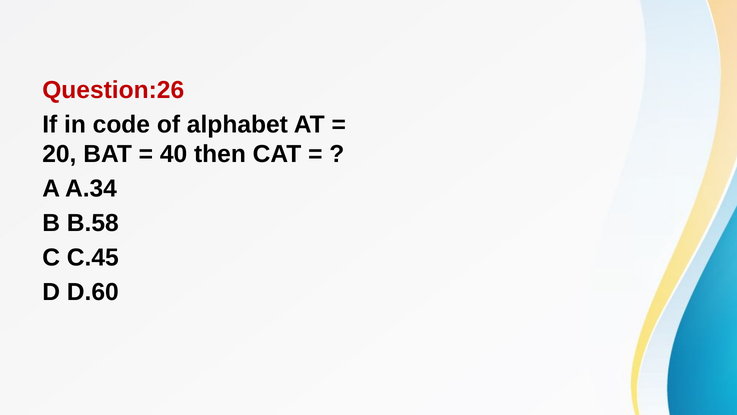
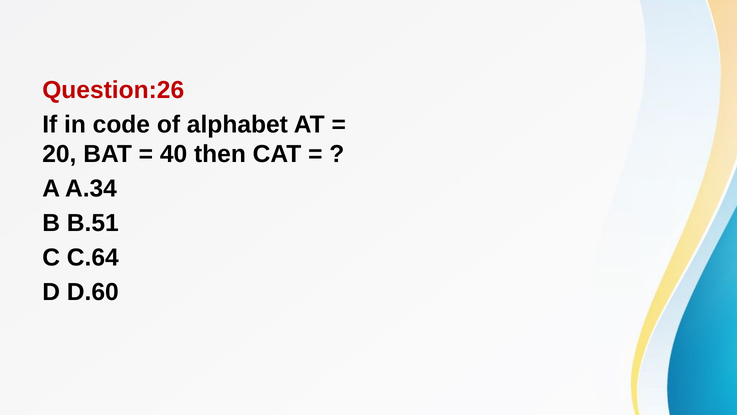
B.58: B.58 -> B.51
C.45: C.45 -> C.64
